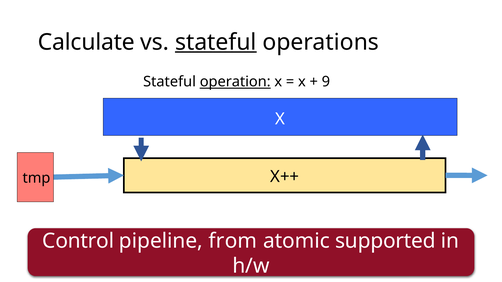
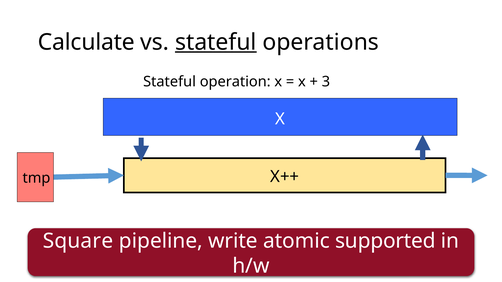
operation underline: present -> none
9: 9 -> 3
Control: Control -> Square
from: from -> write
